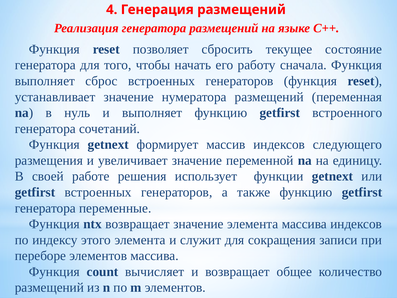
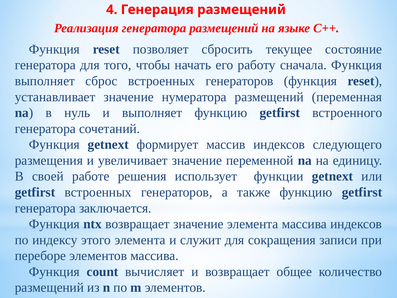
переменные: переменные -> заключается
